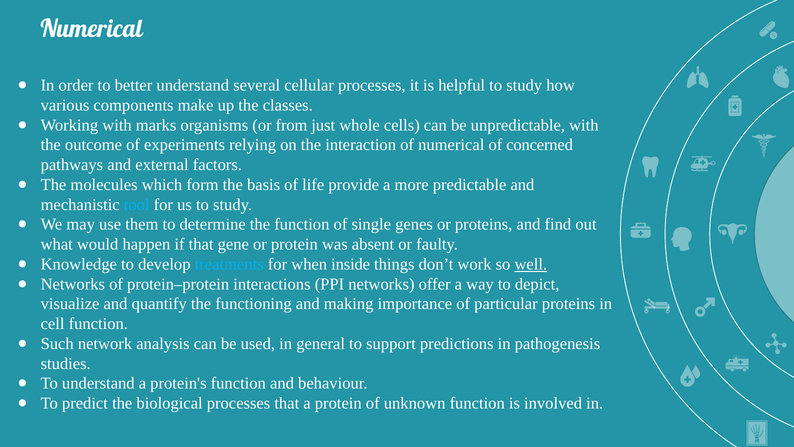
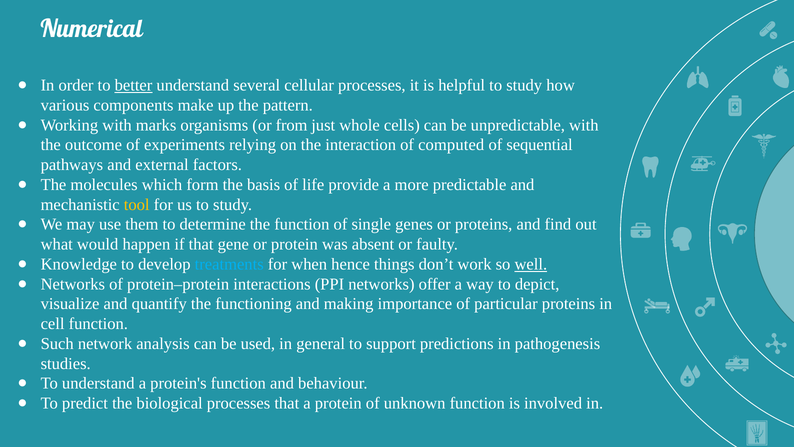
better underline: none -> present
classes: classes -> pattern
of numerical: numerical -> computed
concerned: concerned -> sequential
tool colour: light blue -> yellow
inside: inside -> hence
